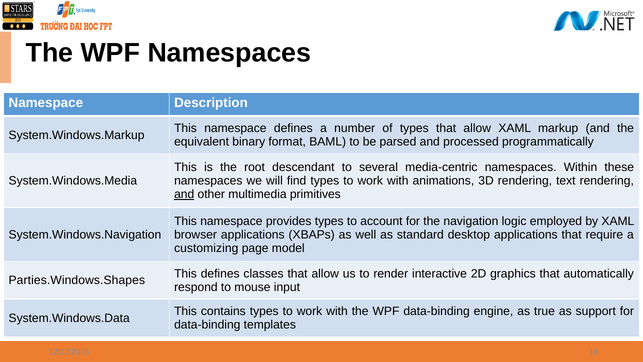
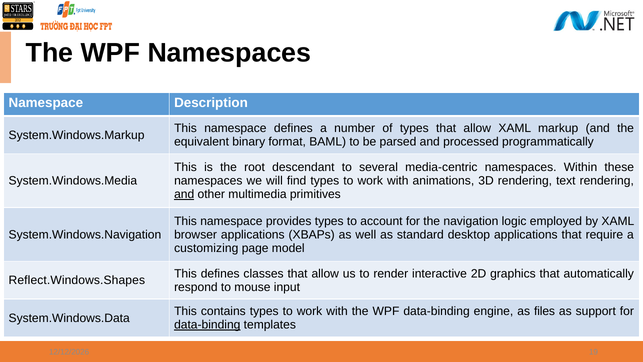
Parties.Windows.Shapes: Parties.Windows.Shapes -> Reflect.Windows.Shapes
true: true -> files
data-binding at (207, 325) underline: none -> present
